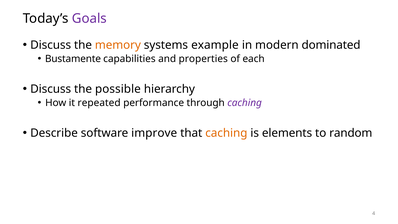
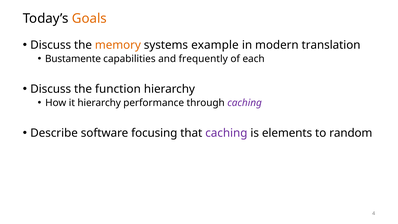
Goals colour: purple -> orange
dominated: dominated -> translation
properties: properties -> frequently
possible: possible -> function
it repeated: repeated -> hierarchy
improve: improve -> focusing
caching at (226, 133) colour: orange -> purple
